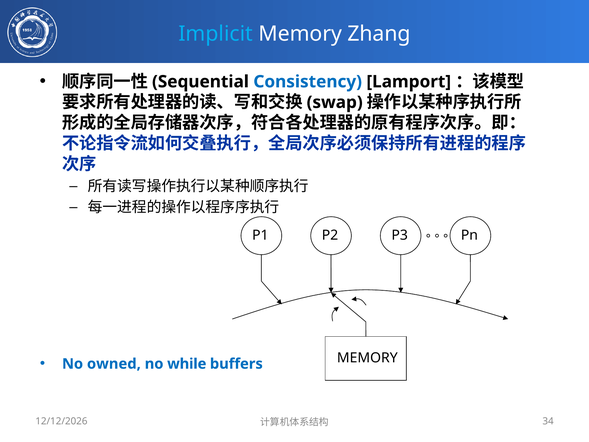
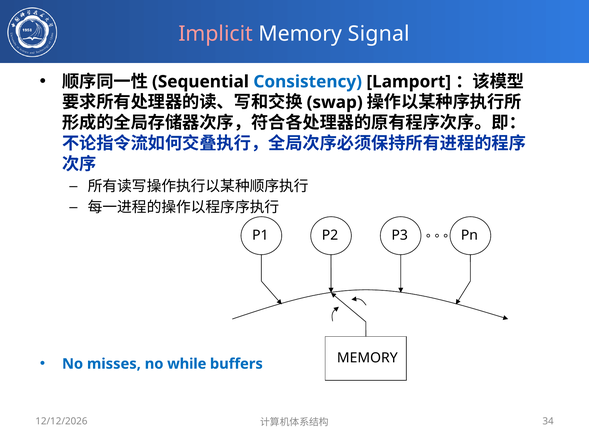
Implicit colour: light blue -> pink
Zhang: Zhang -> Signal
owned: owned -> misses
